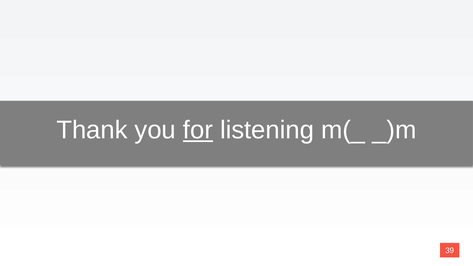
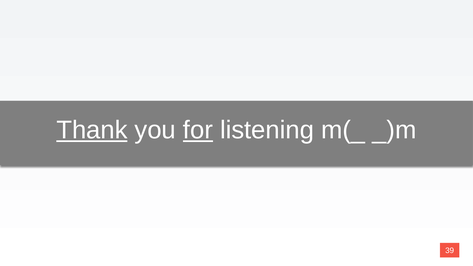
Thank underline: none -> present
